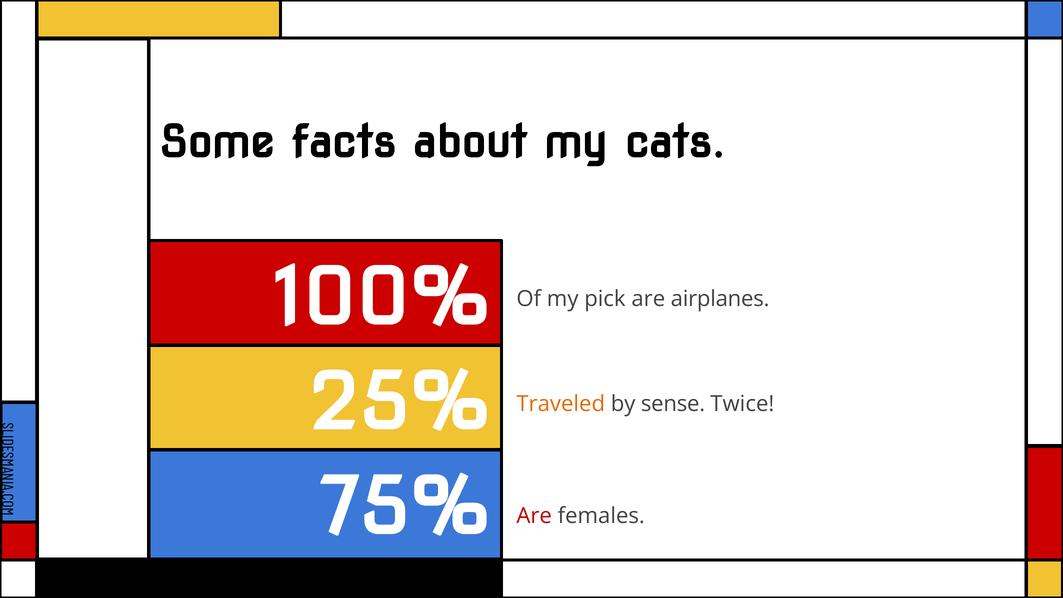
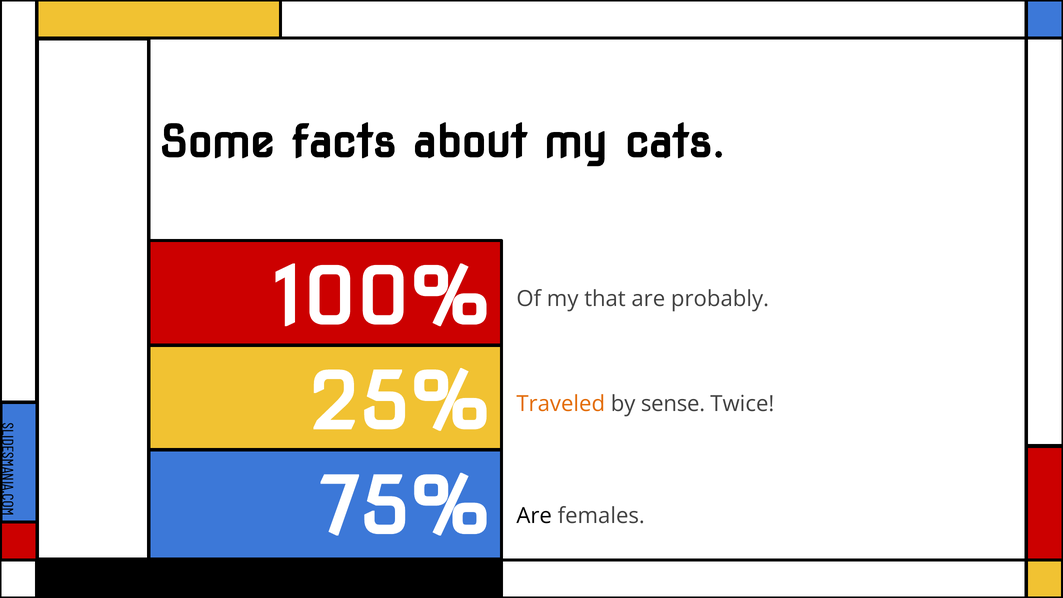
pick: pick -> that
airplanes: airplanes -> probably
Are at (534, 516) colour: red -> black
